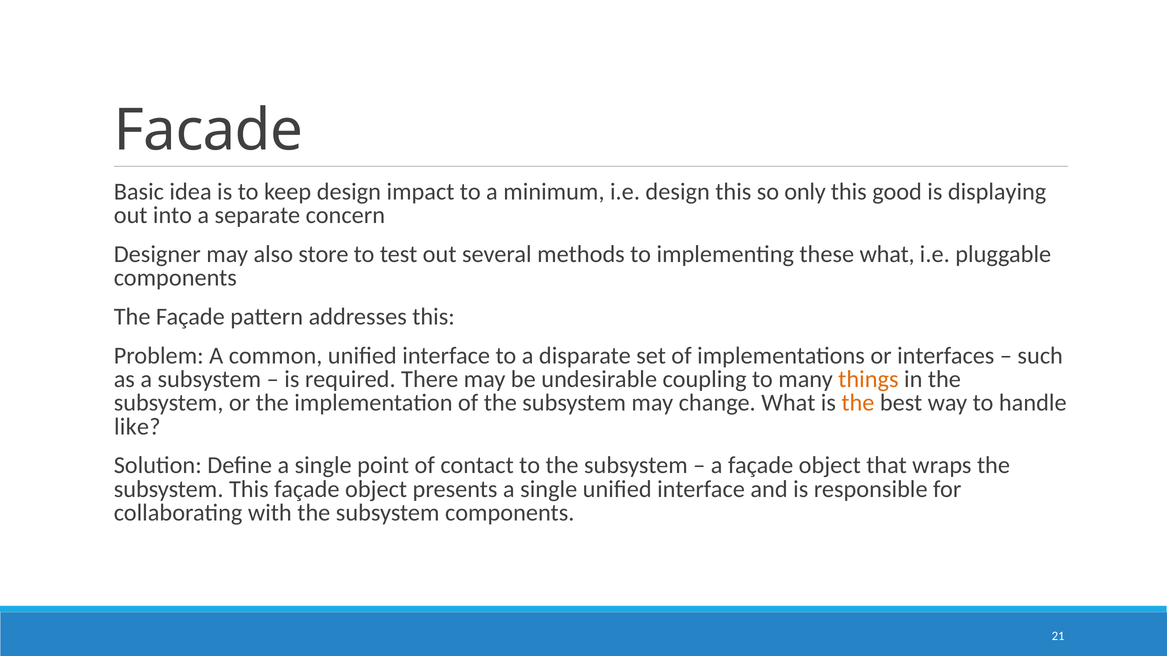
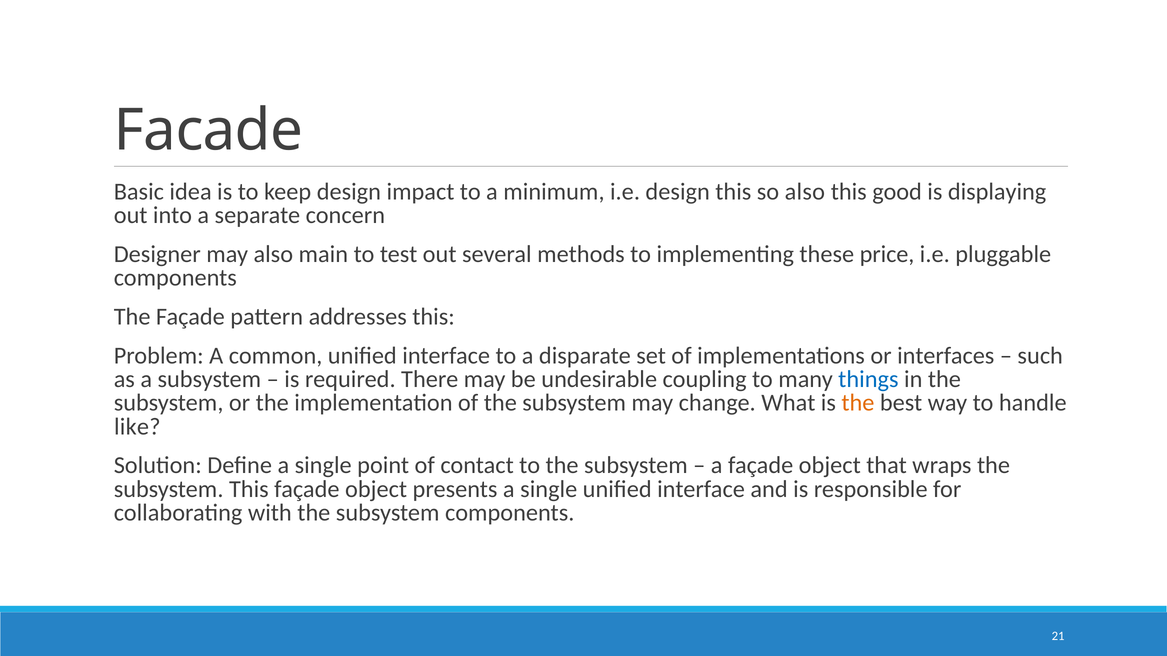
so only: only -> also
store: store -> main
these what: what -> price
things colour: orange -> blue
